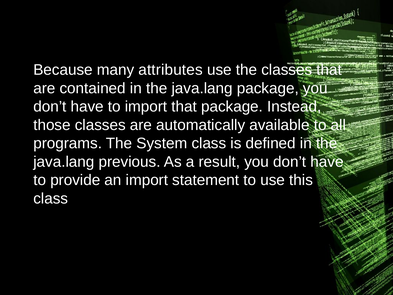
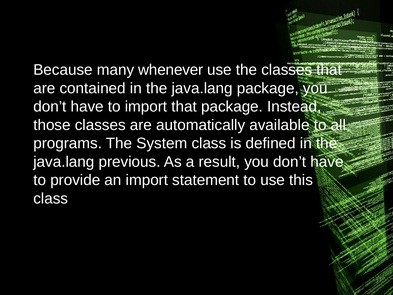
attributes: attributes -> whenever
